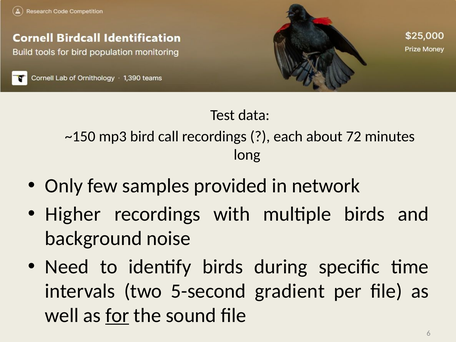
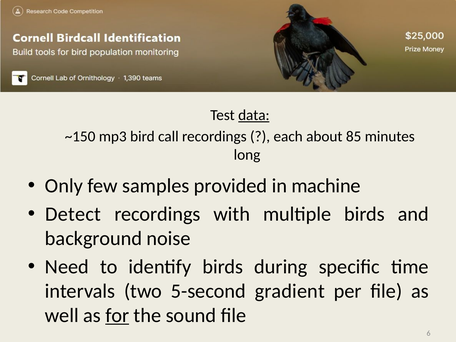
data underline: none -> present
72: 72 -> 85
network: network -> machine
Higher: Higher -> Detect
